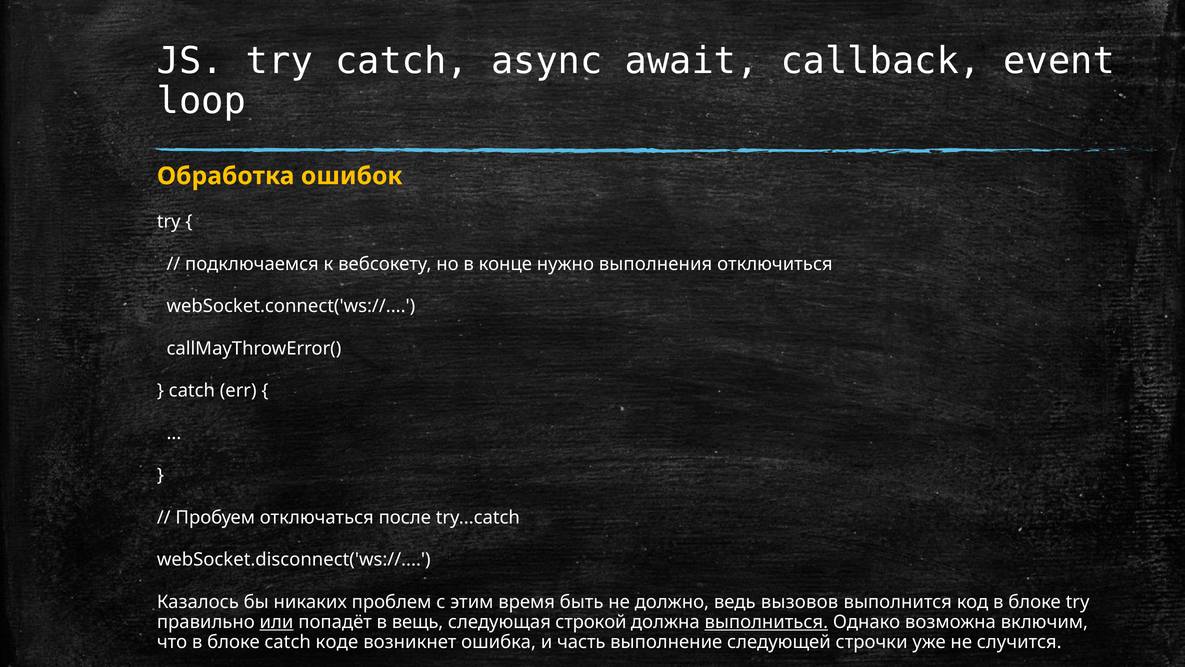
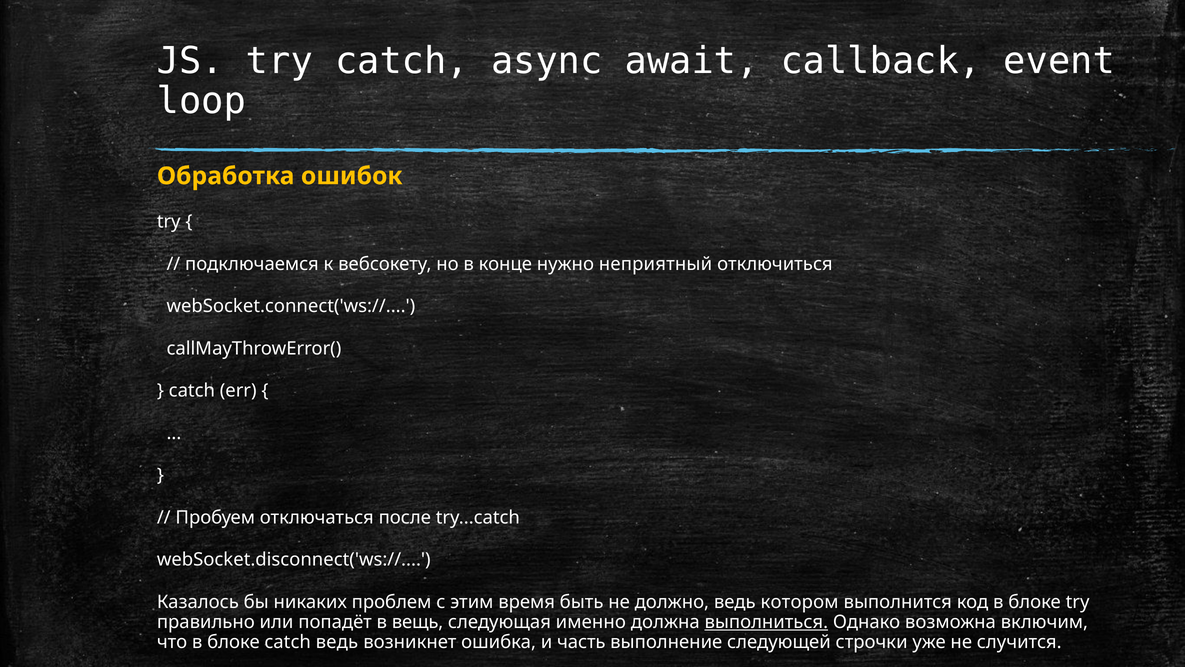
выполнения: выполнения -> неприятный
вызовов: вызовов -> котором
или underline: present -> none
строкой: строкой -> именно
catch коде: коде -> ведь
